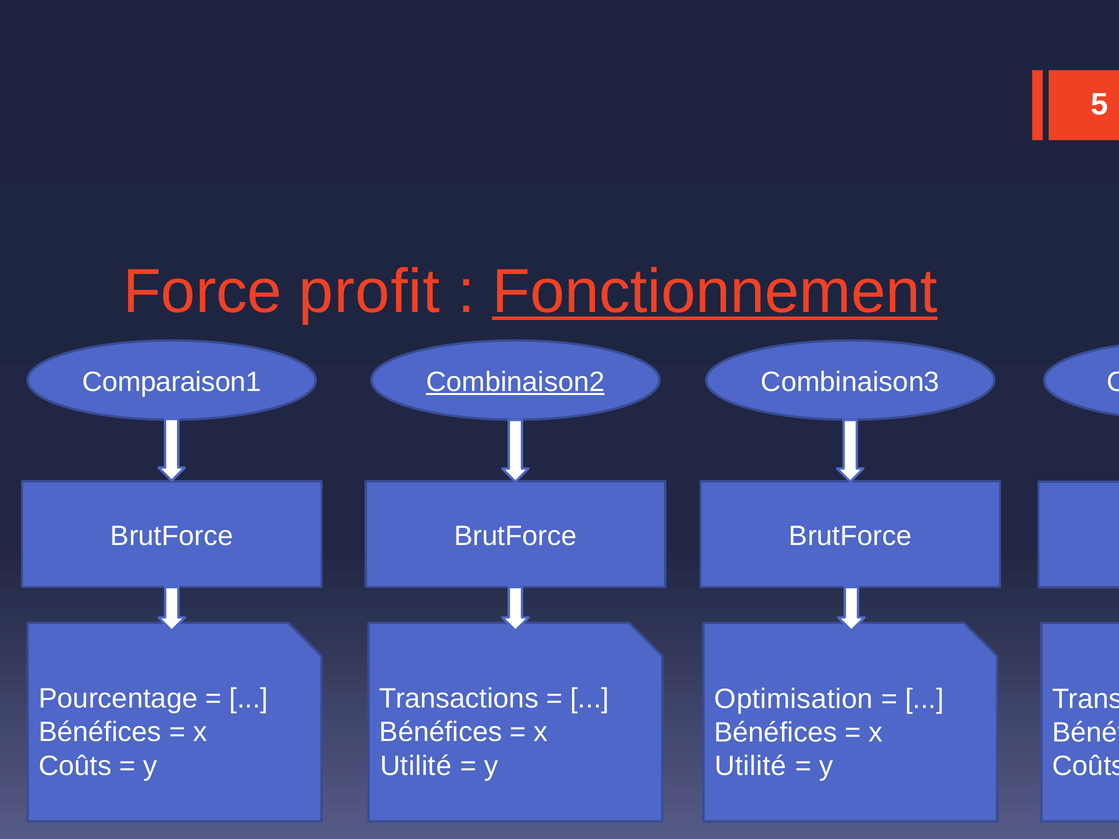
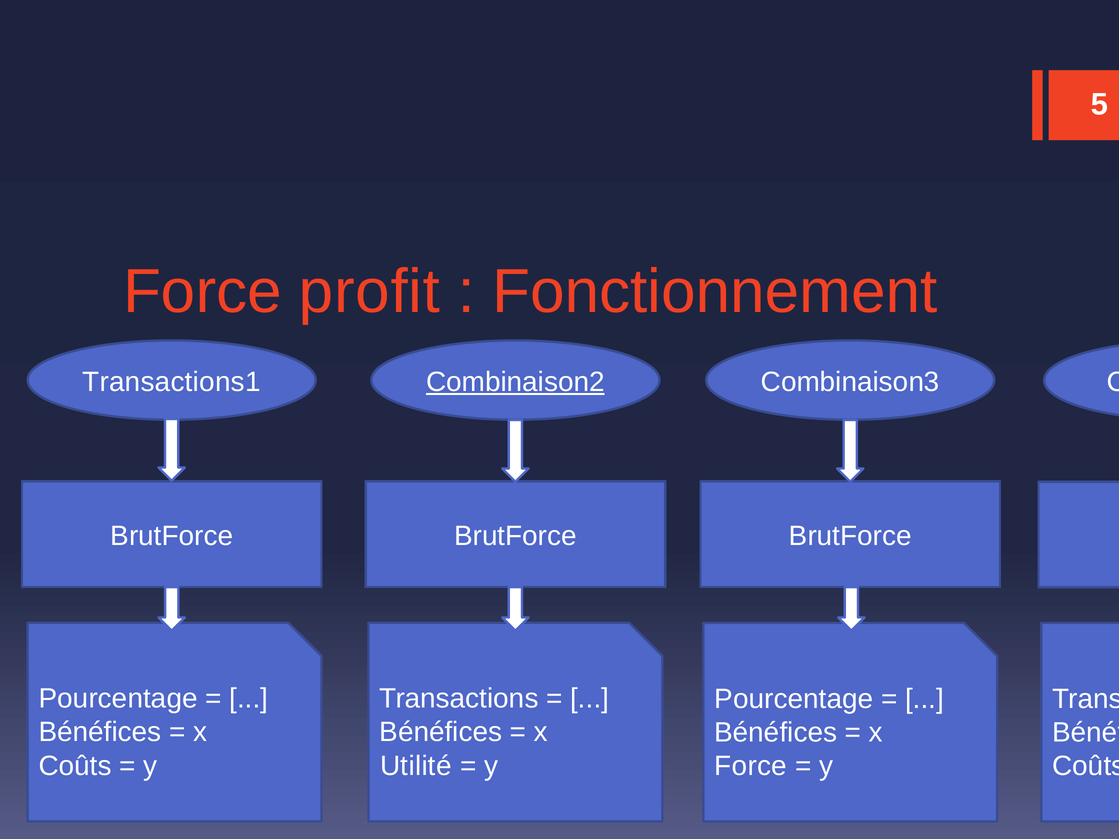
Fonctionnement underline: present -> none
Comparaison1: Comparaison1 -> Transactions1
Optimisation at (794, 699): Optimisation -> Pourcentage
Utilité at (751, 766): Utilité -> Force
